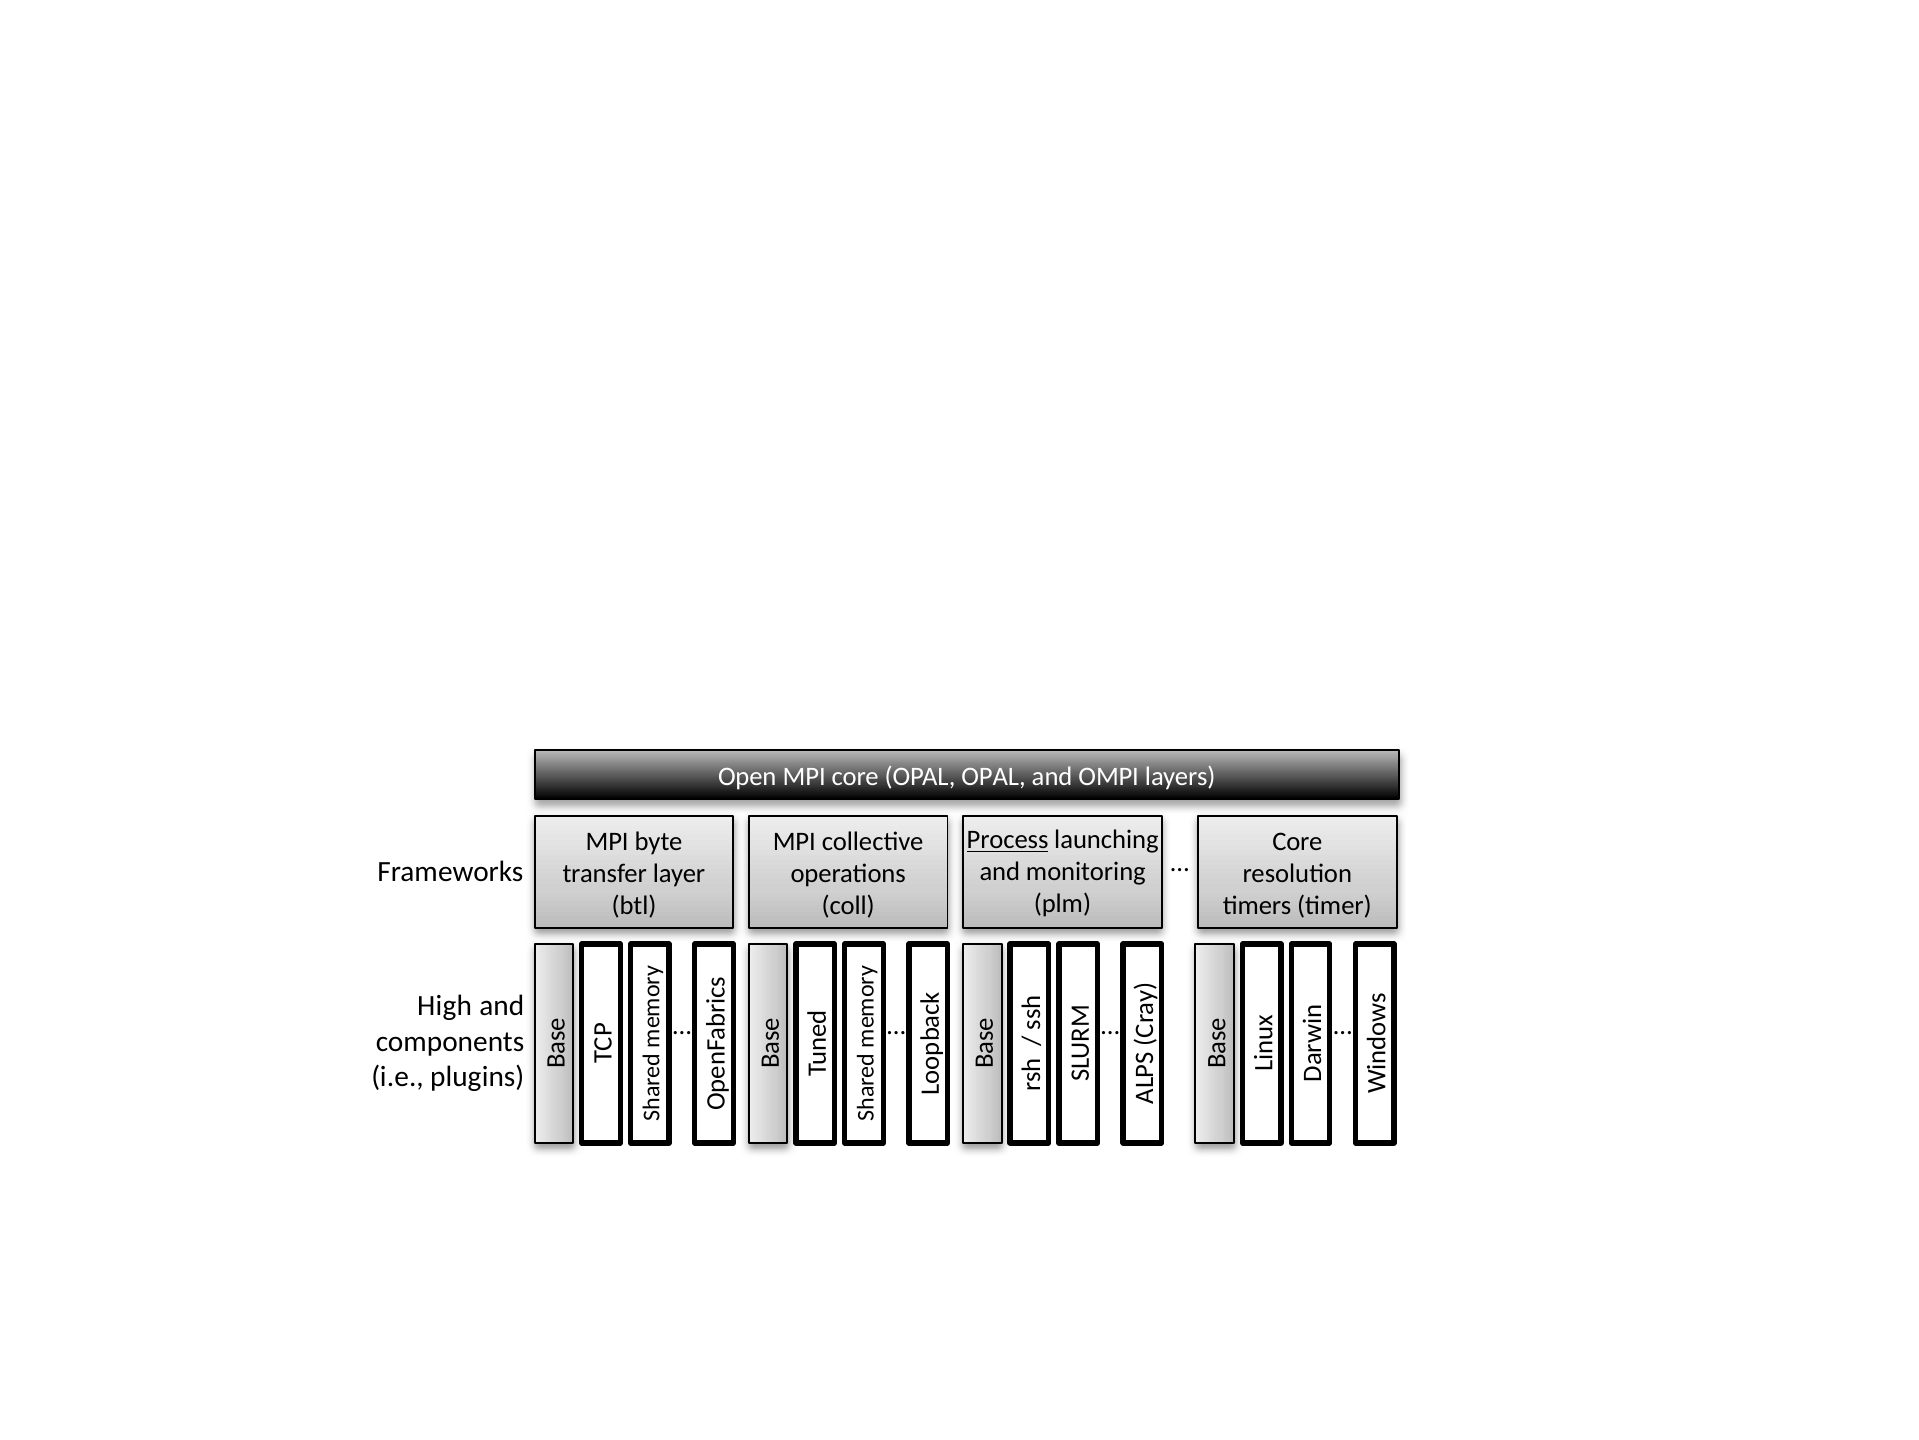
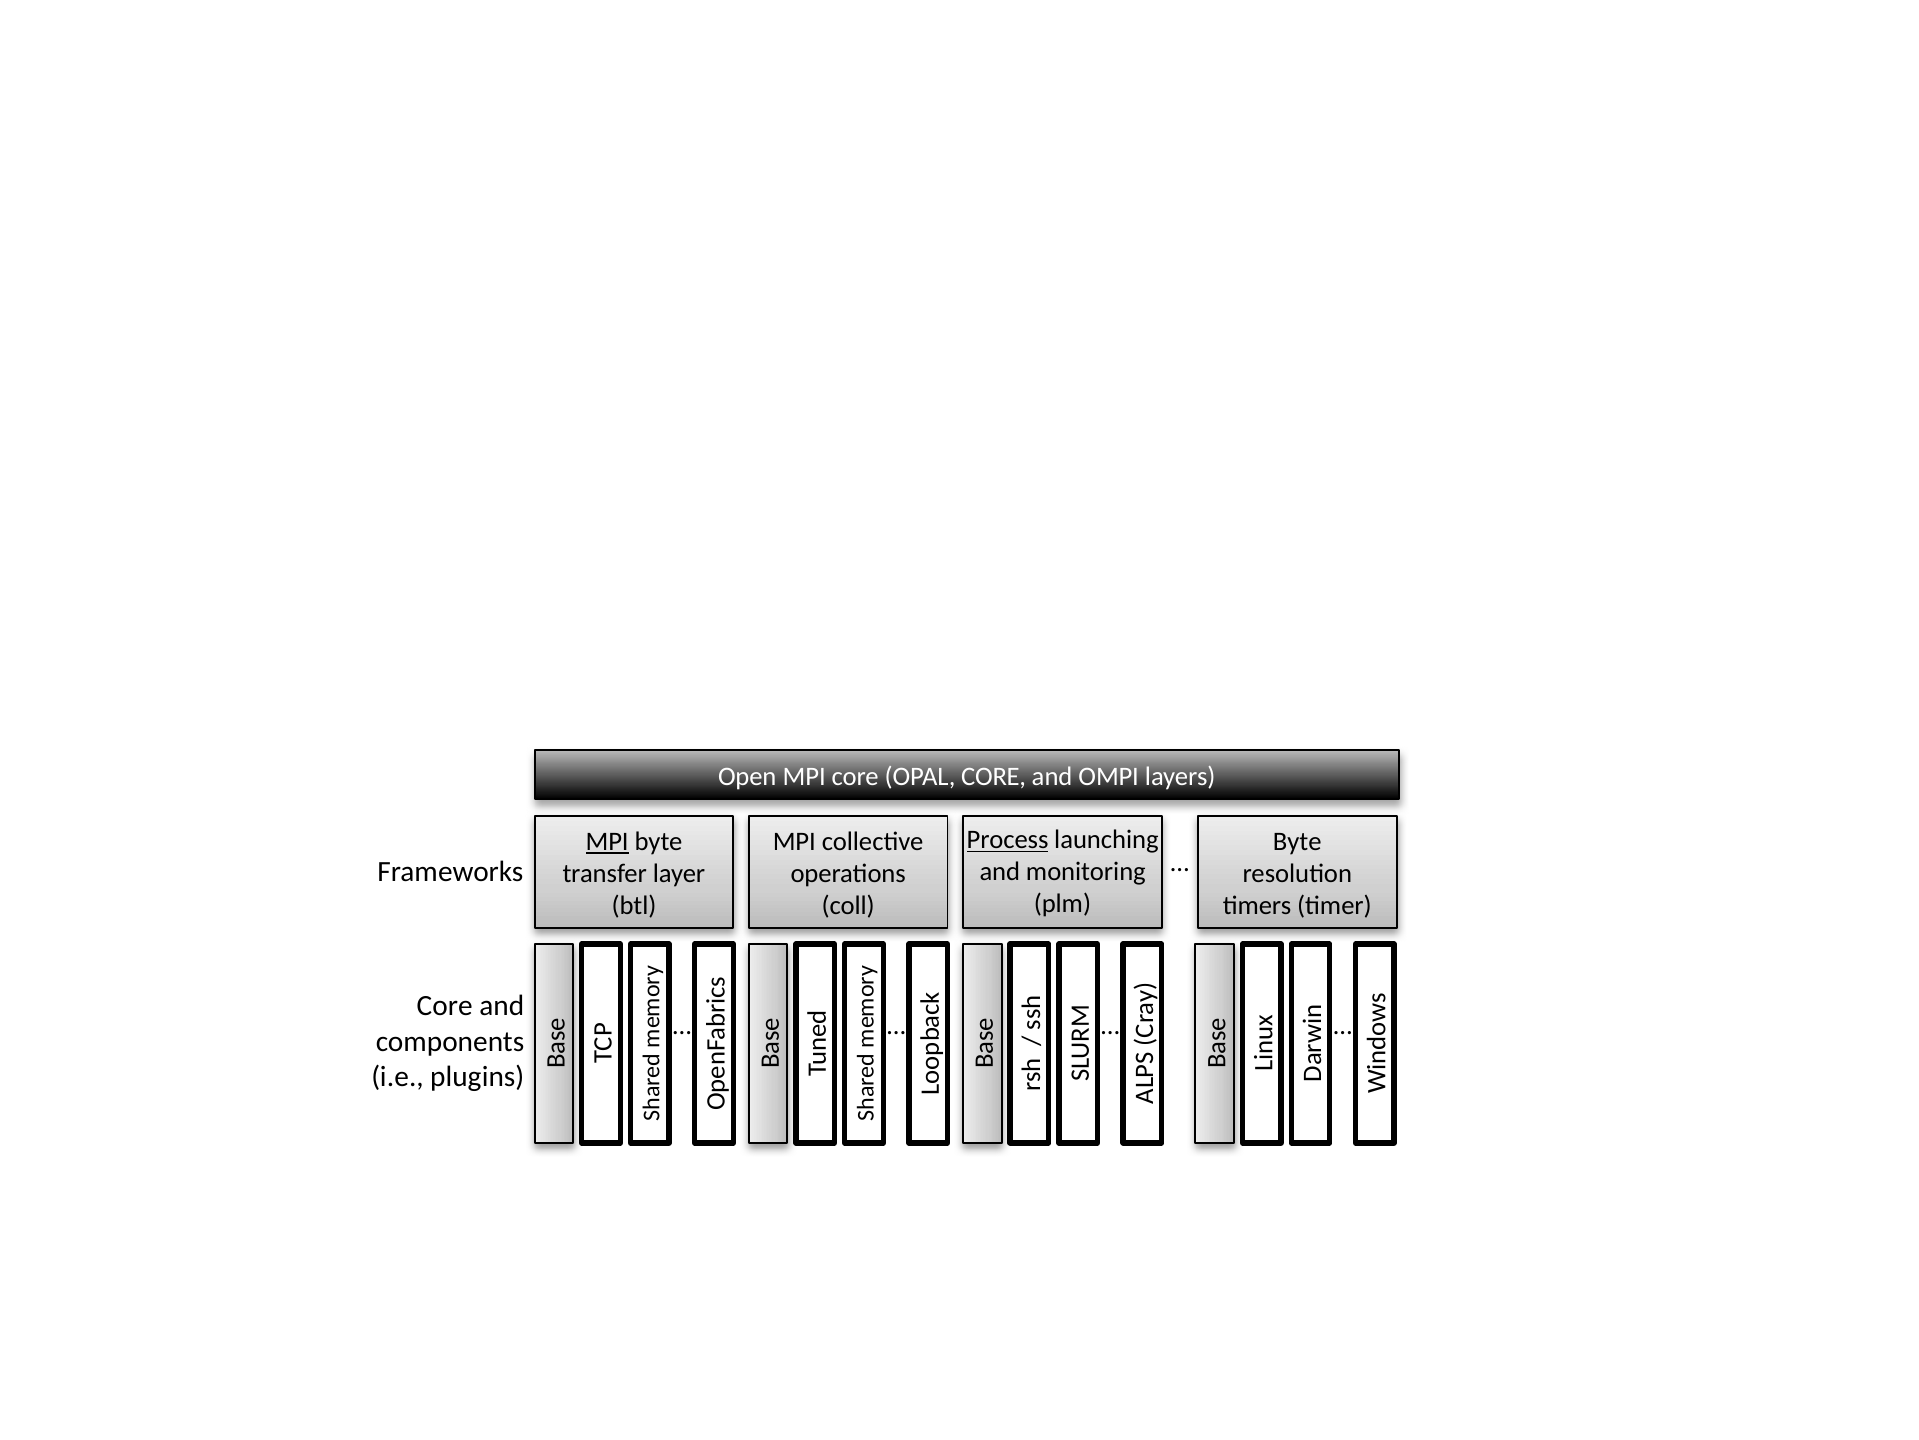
OPAL OPAL: OPAL -> CORE
MPI at (607, 841) underline: none -> present
Core at (1297, 841): Core -> Byte
High at (445, 1006): High -> Core
